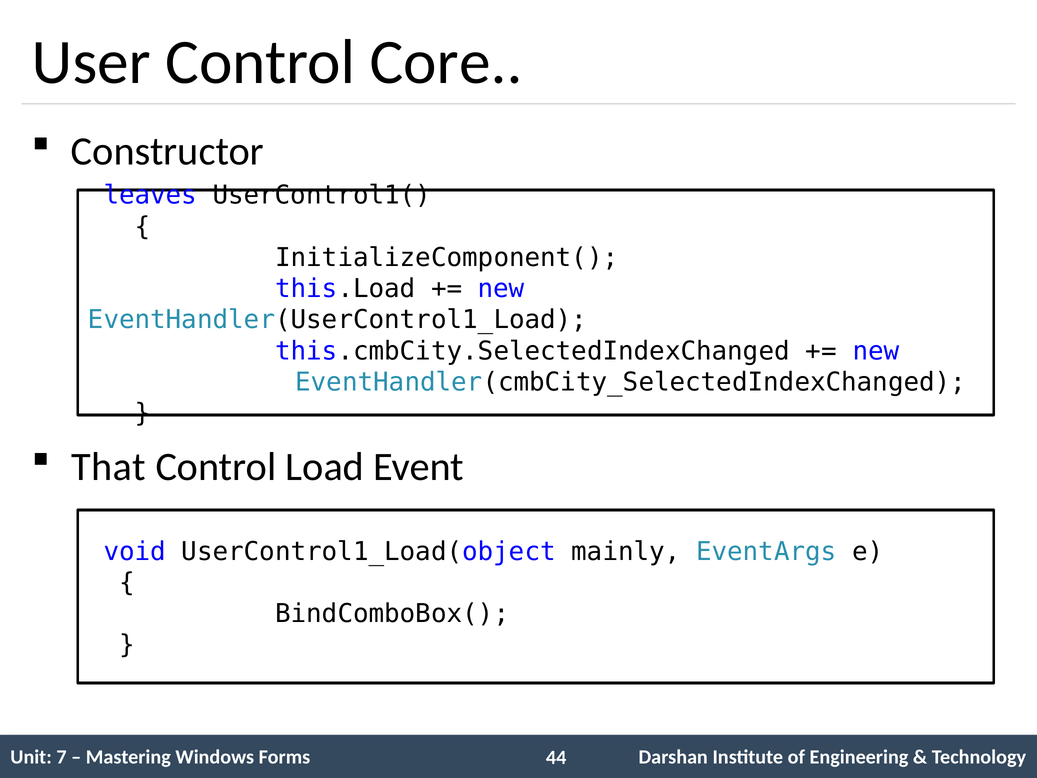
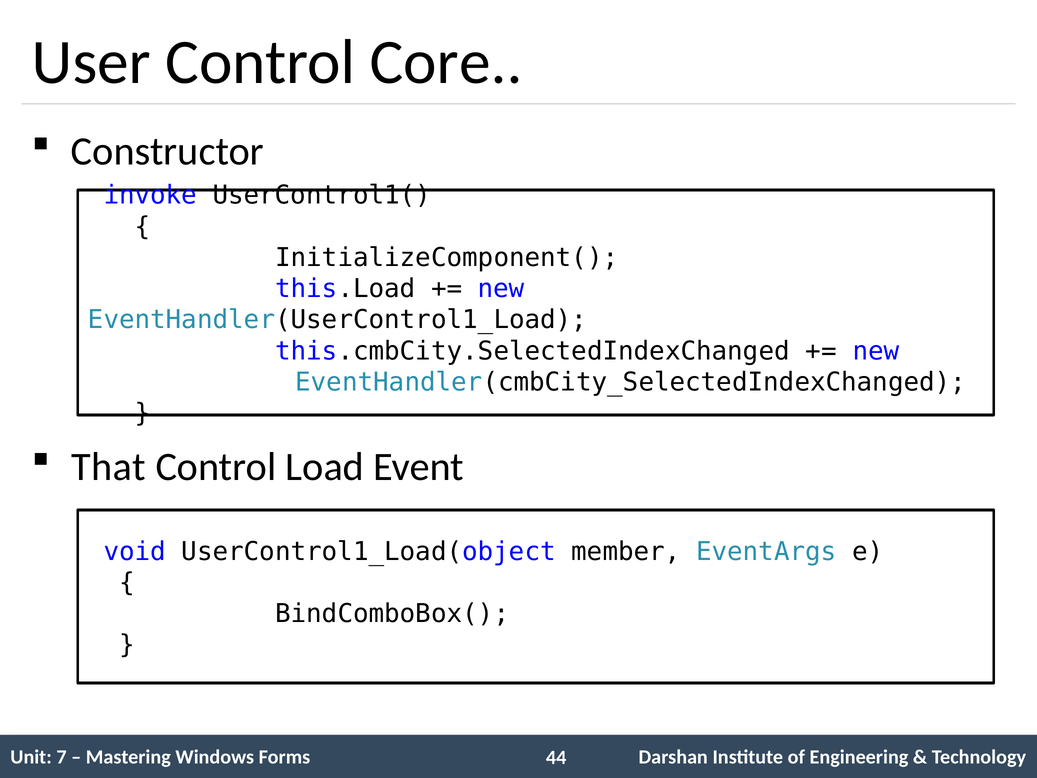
leaves: leaves -> invoke
mainly: mainly -> member
